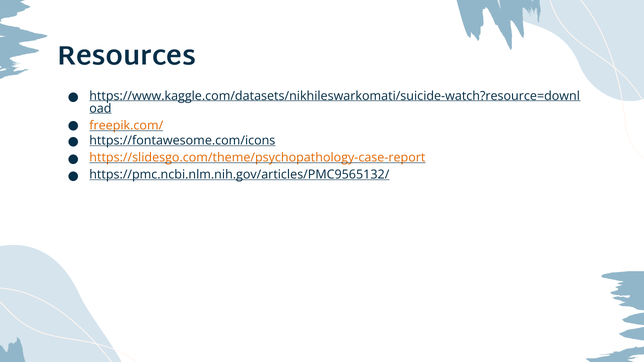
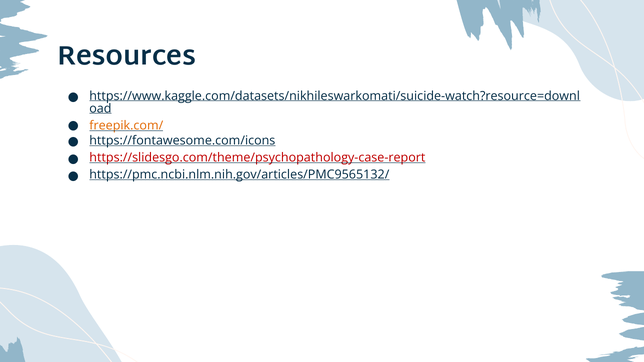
https://slidesgo.com/theme/psychopathology-case-report colour: orange -> red
